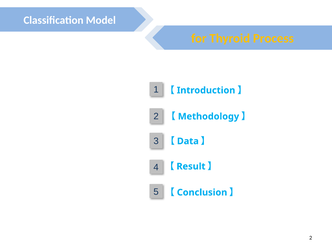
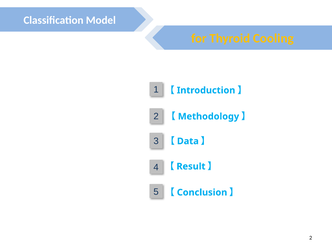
Process: Process -> Cooling
